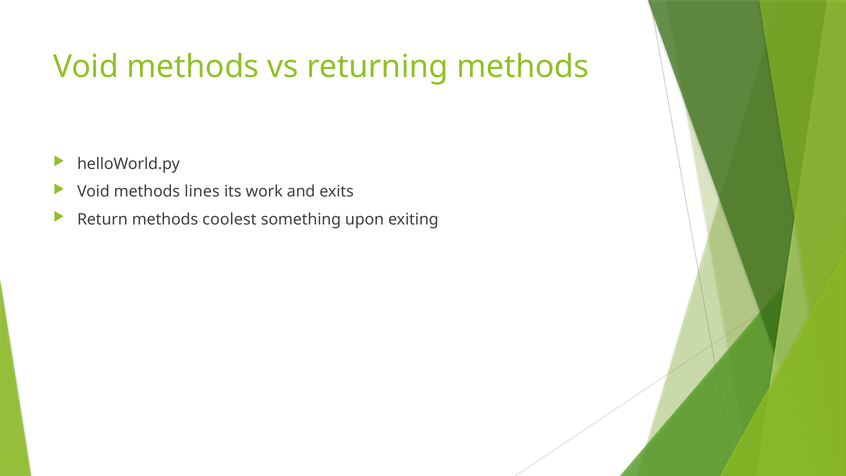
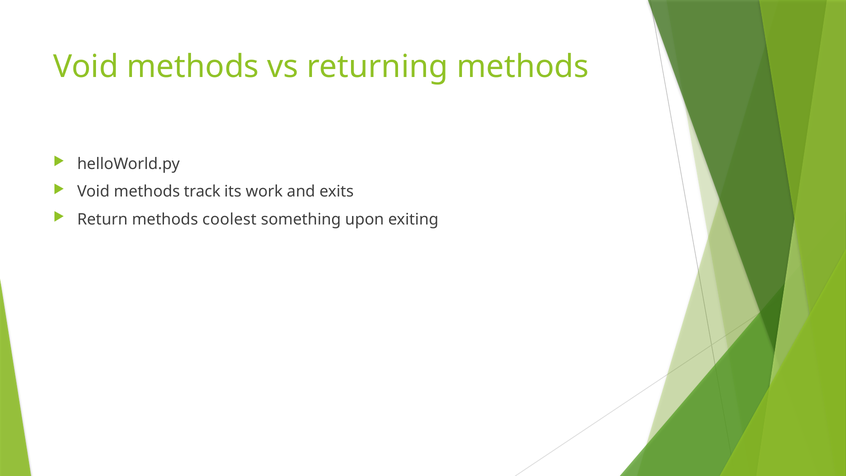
lines: lines -> track
